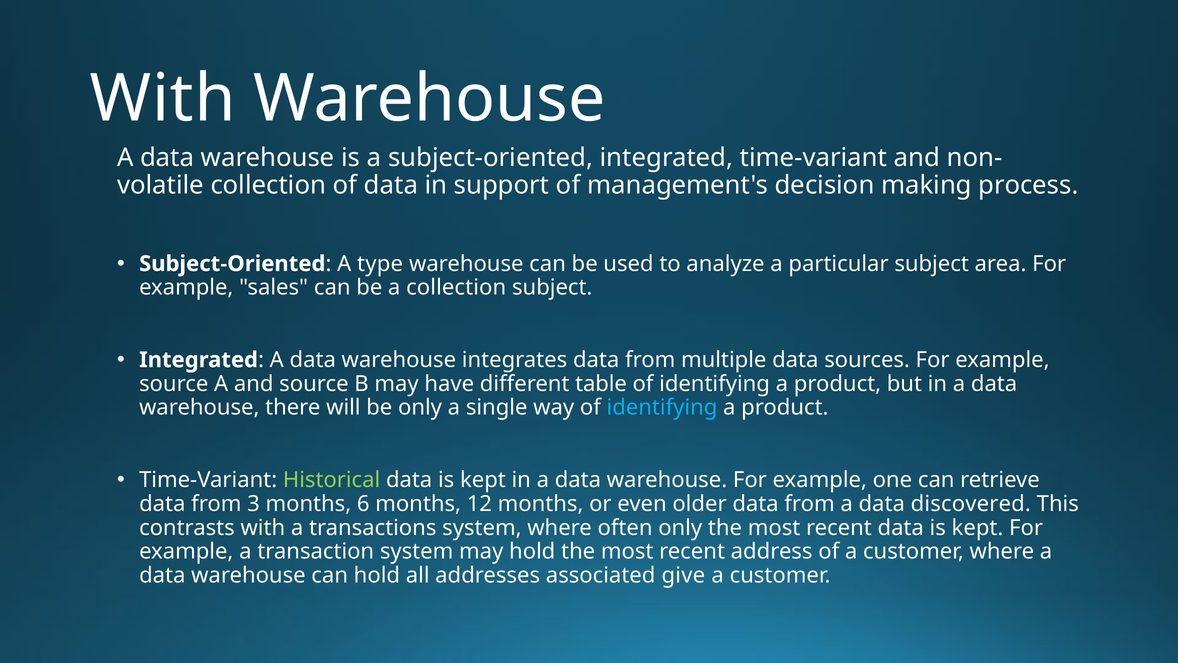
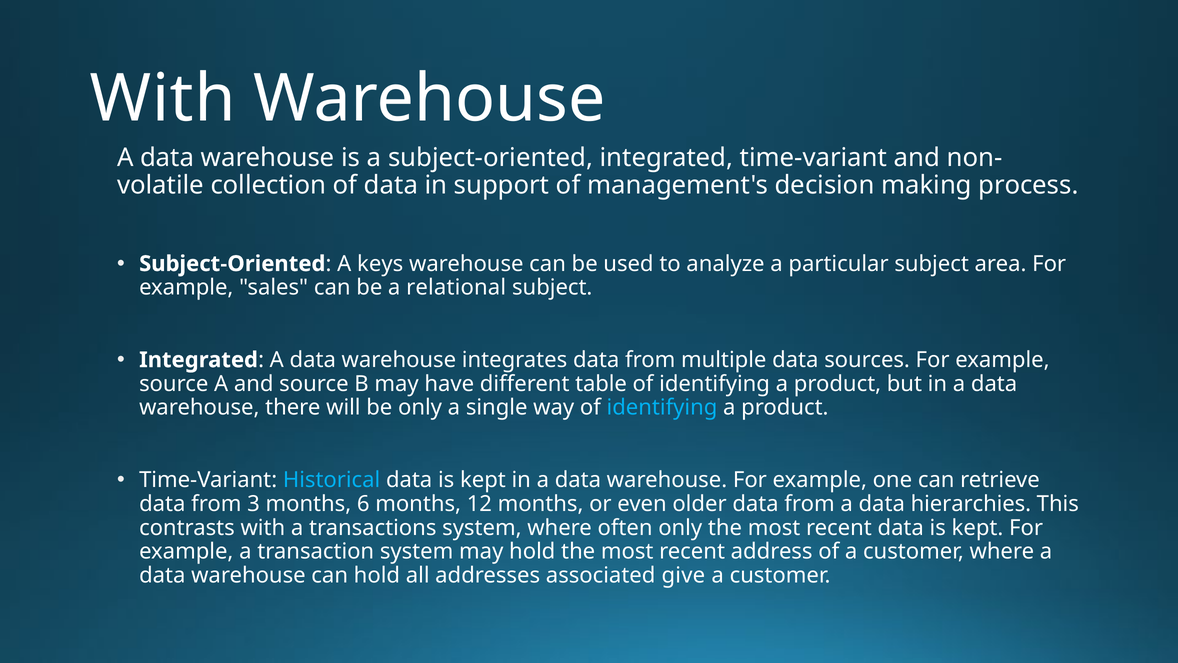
type: type -> keys
a collection: collection -> relational
Historical colour: light green -> light blue
discovered: discovered -> hierarchies
